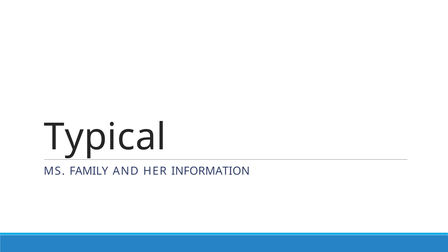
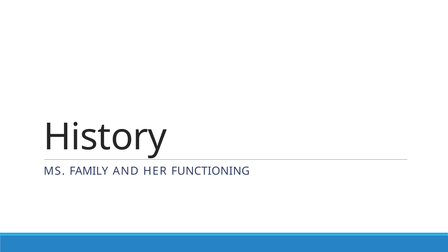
Typical: Typical -> History
INFORMATION: INFORMATION -> FUNCTIONING
